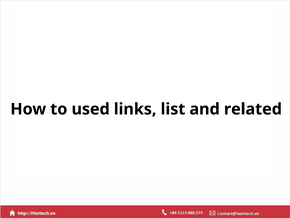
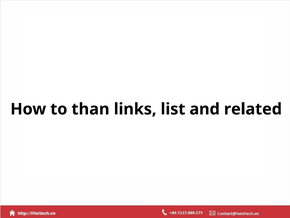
used: used -> than
